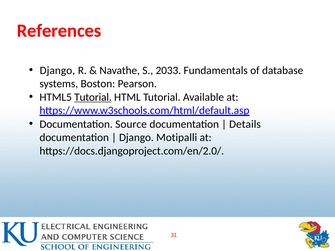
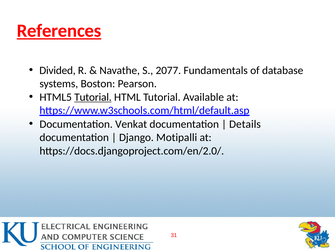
References underline: none -> present
Django at (57, 70): Django -> Divided
2033: 2033 -> 2077
Source: Source -> Venkat
